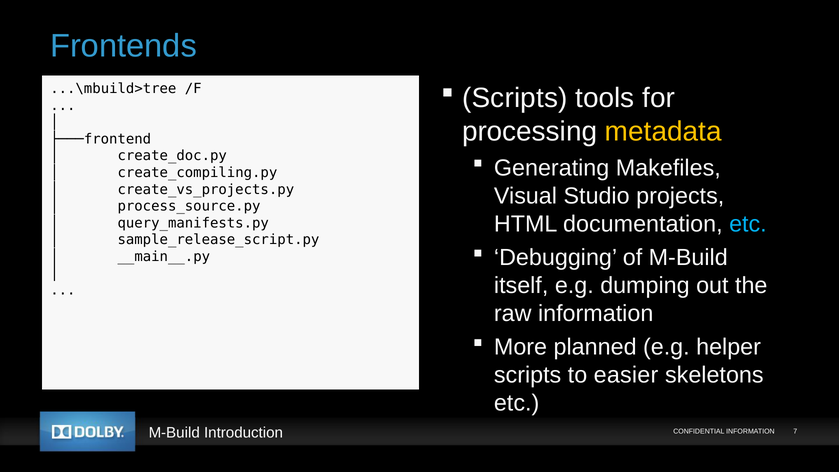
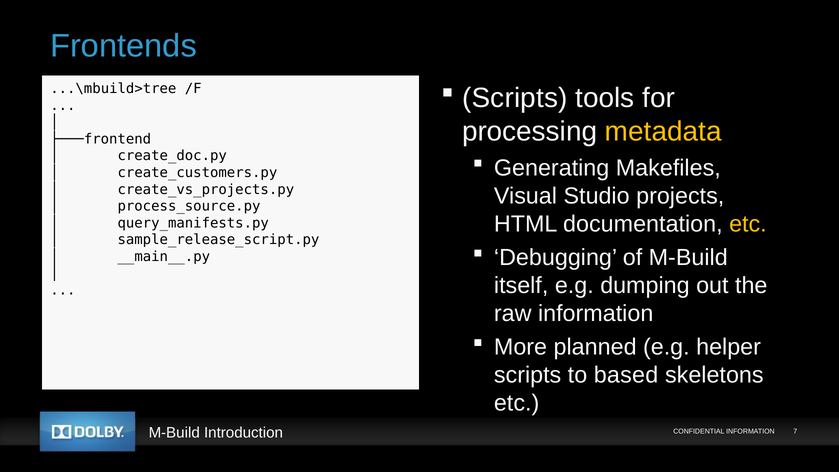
create_compiling.py: create_compiling.py -> create_customers.py
etc at (748, 224) colour: light blue -> yellow
easier: easier -> based
